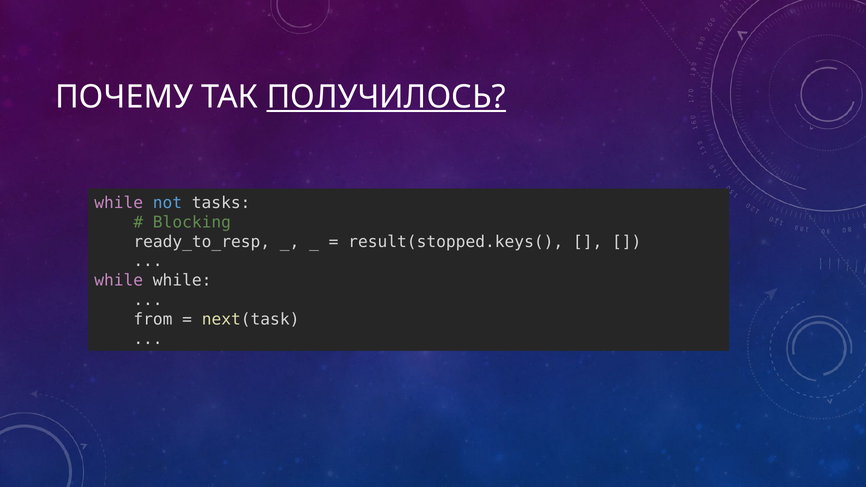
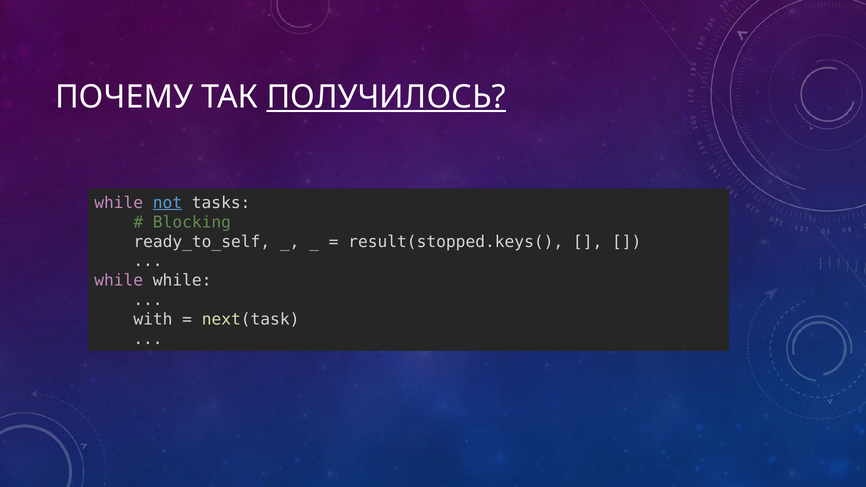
not underline: none -> present
ready_to_resp: ready_to_resp -> ready_to_self
from: from -> with
